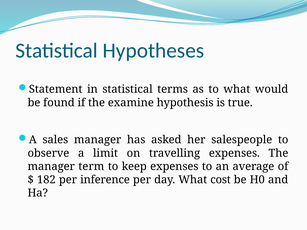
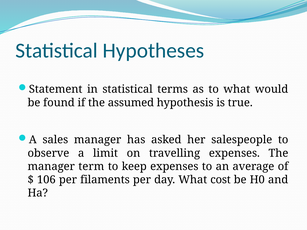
examine: examine -> assumed
182: 182 -> 106
inference: inference -> filaments
